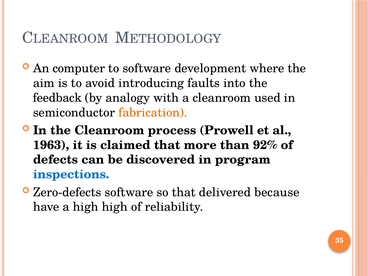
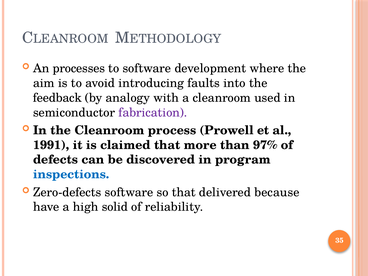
computer: computer -> processes
fabrication colour: orange -> purple
1963: 1963 -> 1991
92%: 92% -> 97%
high high: high -> solid
